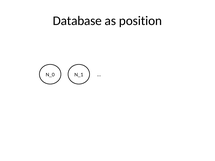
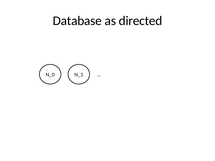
position: position -> directed
